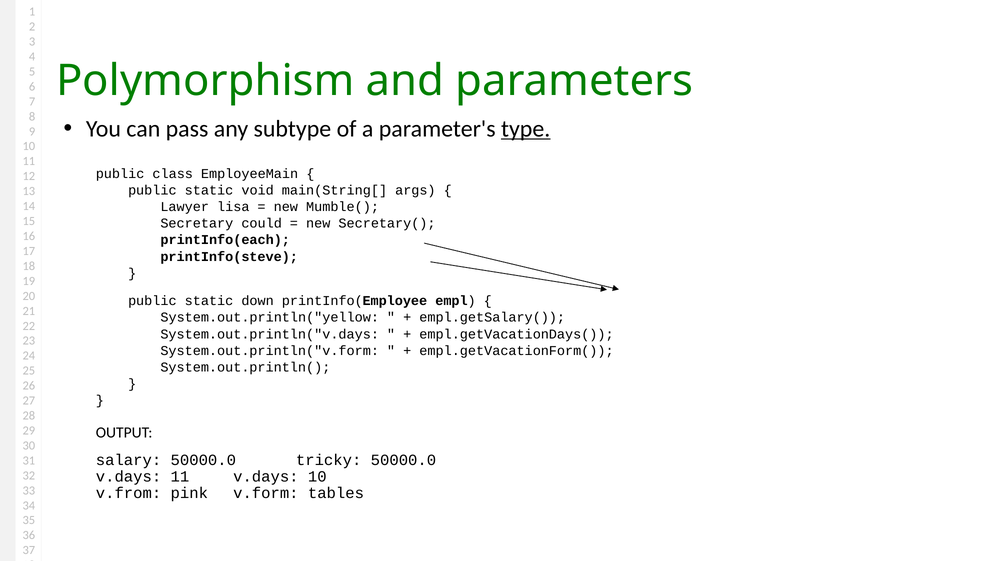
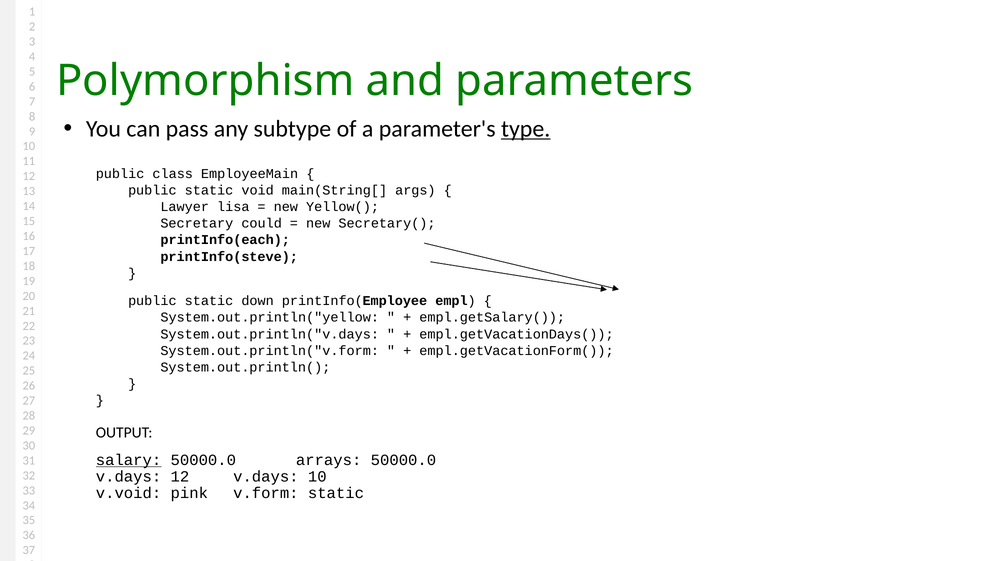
Mumble(: Mumble( -> Yellow(
salary underline: none -> present
tricky: tricky -> arrays
v.days 11: 11 -> 12
v.from: v.from -> v.void
v.form tables: tables -> static
